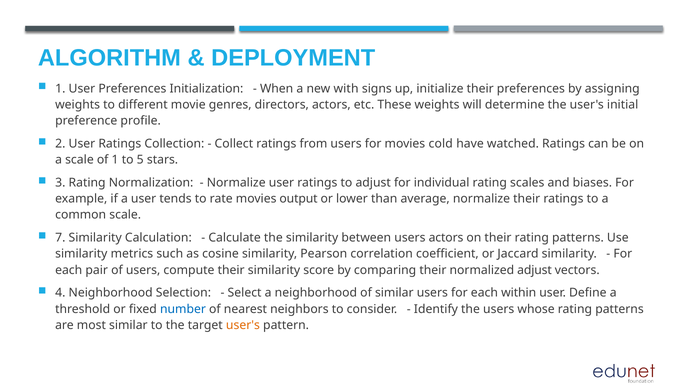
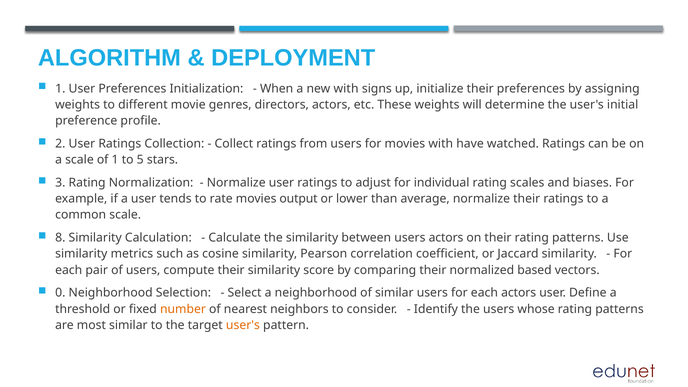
movies cold: cold -> with
7: 7 -> 8
normalized adjust: adjust -> based
4: 4 -> 0
each within: within -> actors
number colour: blue -> orange
